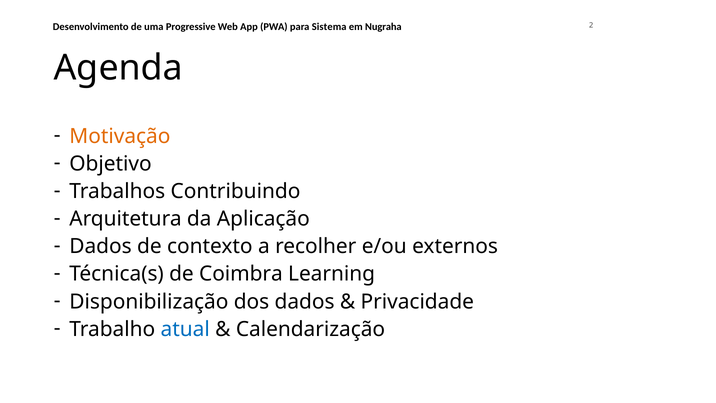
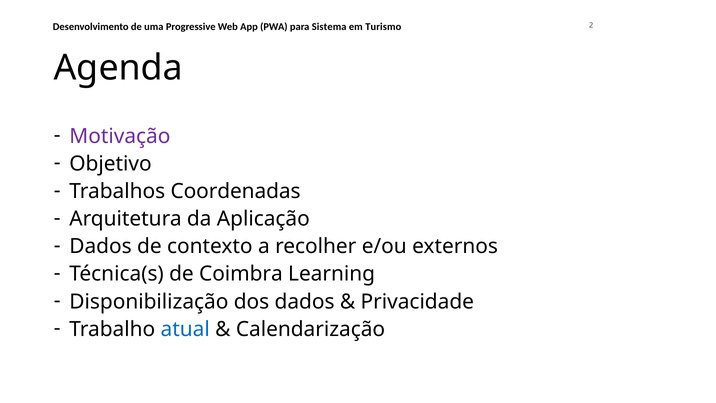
Nugraha: Nugraha -> Turismo
Motivação colour: orange -> purple
Contribuindo: Contribuindo -> Coordenadas
